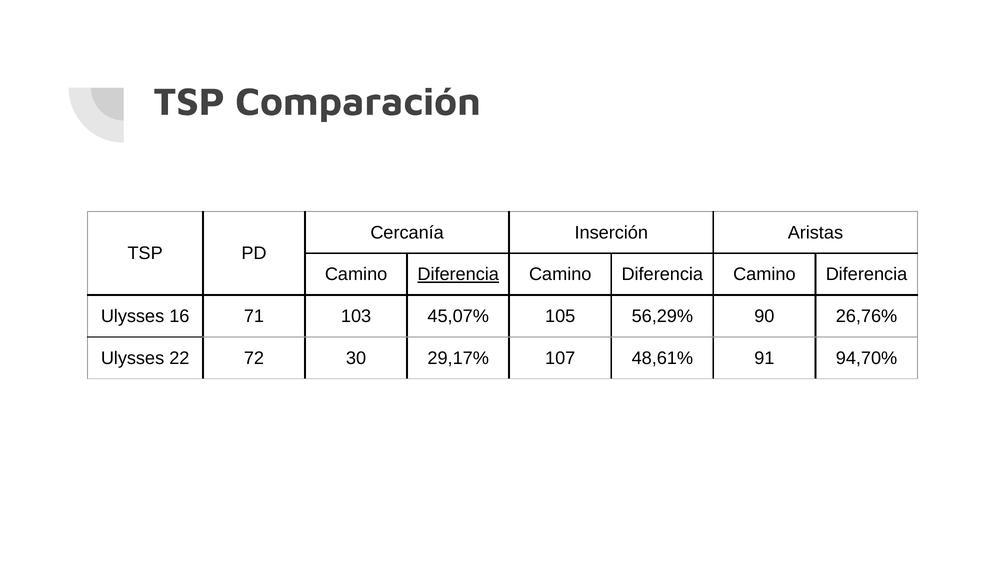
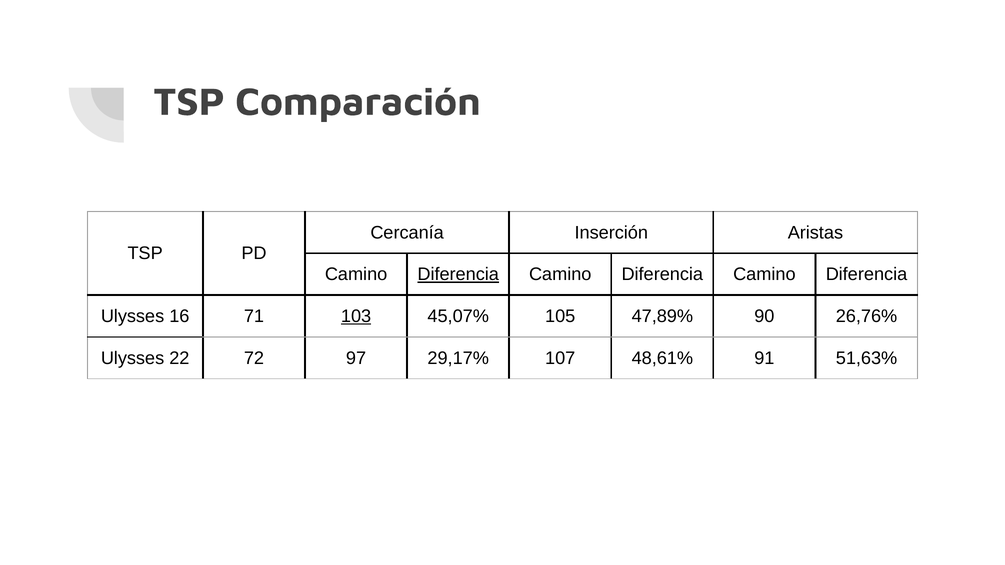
103 underline: none -> present
56,29%: 56,29% -> 47,89%
30: 30 -> 97
94,70%: 94,70% -> 51,63%
